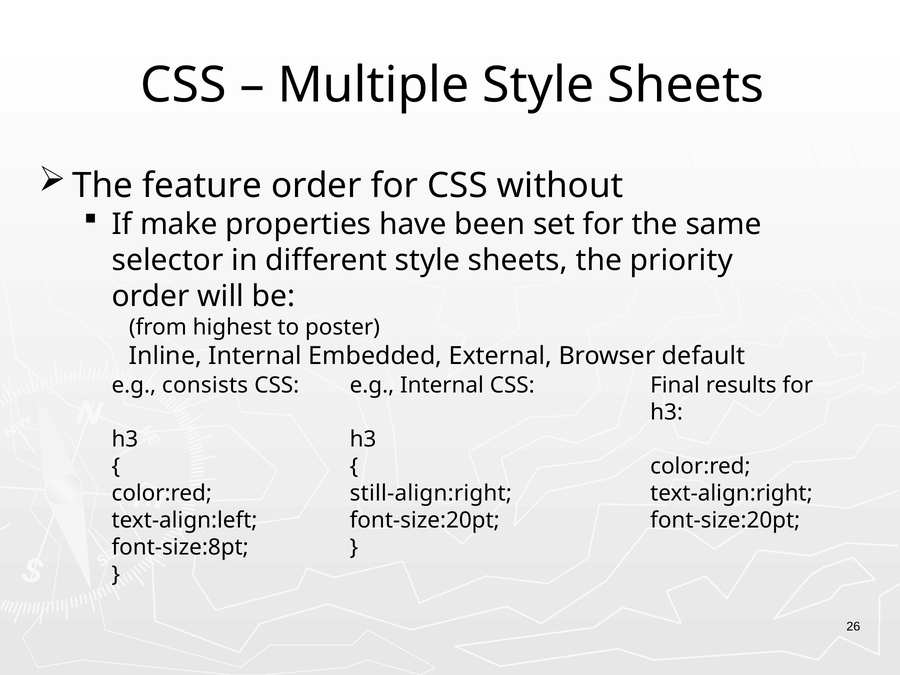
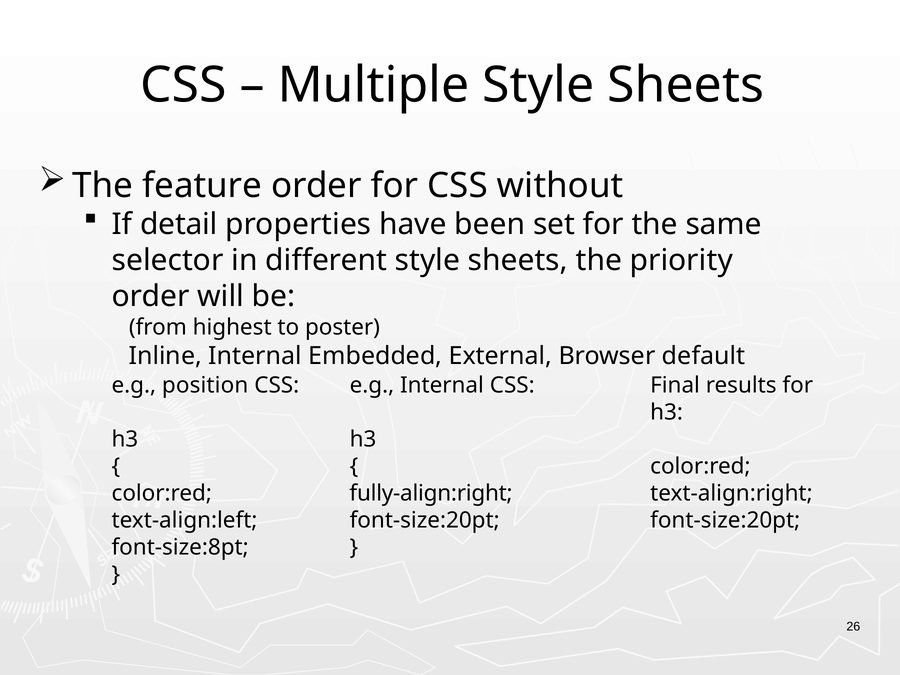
make: make -> detail
consists: consists -> position
still-align:right: still-align:right -> fully-align:right
